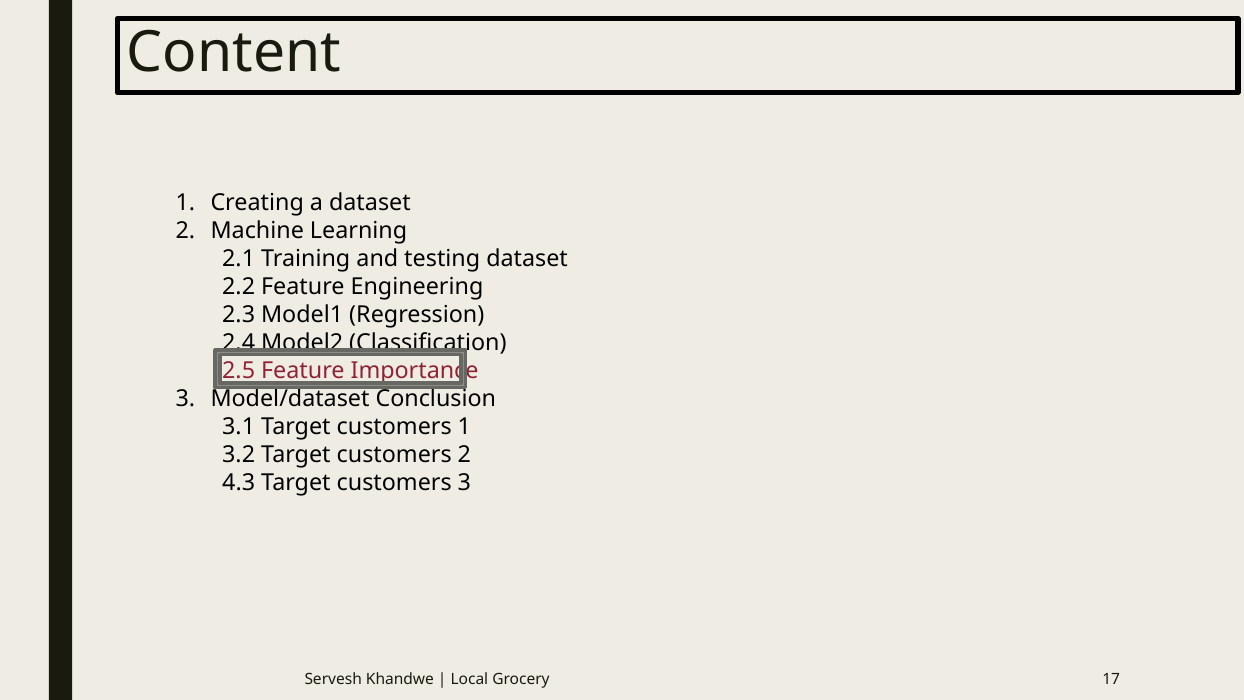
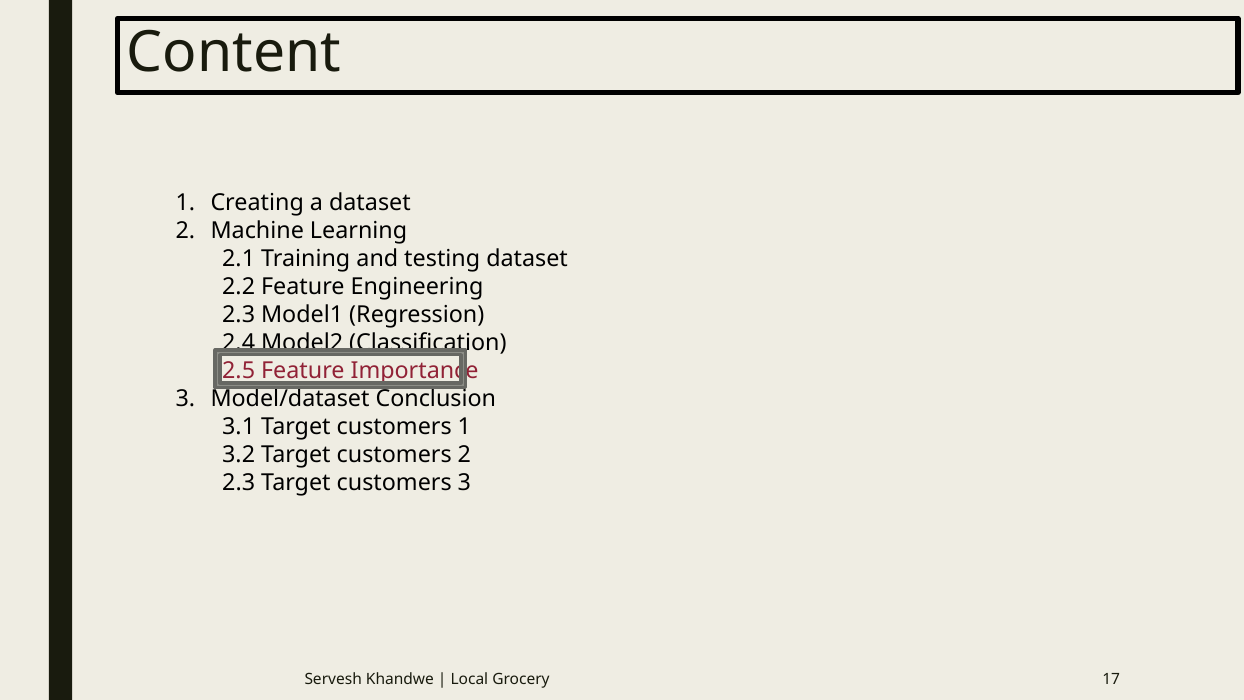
4.3 at (239, 482): 4.3 -> 2.3
